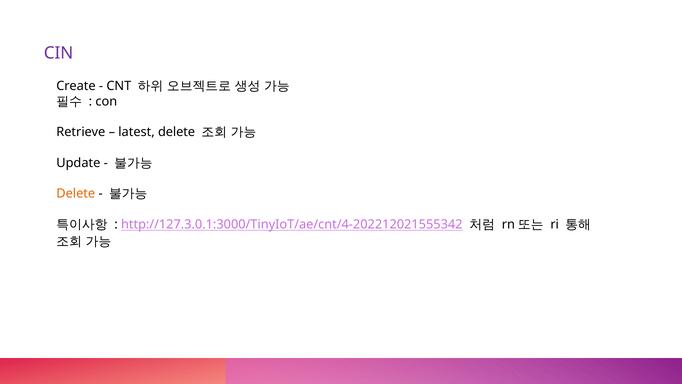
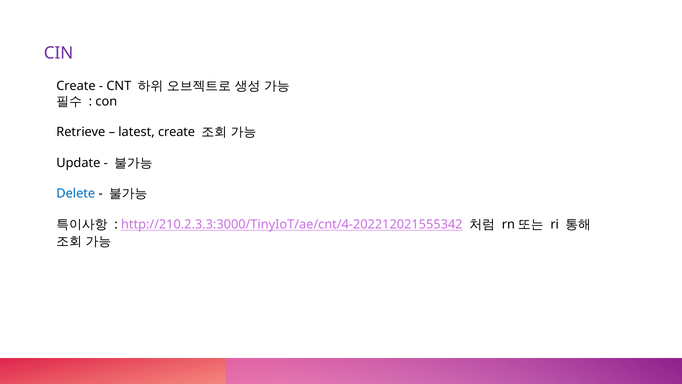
latest delete: delete -> create
Delete at (76, 193) colour: orange -> blue
http://127.3.0.1:3000/TinyIoT/ae/cnt/4-202212021555342: http://127.3.0.1:3000/TinyIoT/ae/cnt/4-202212021555342 -> http://210.2.3.3:3000/TinyIoT/ae/cnt/4-202212021555342
